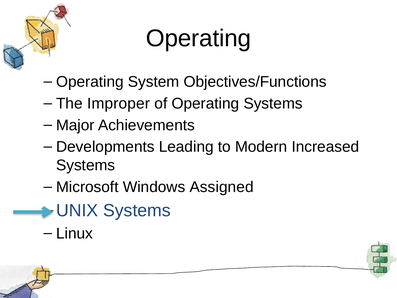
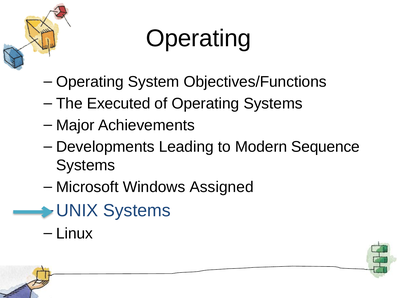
Improper: Improper -> Executed
Increased: Increased -> Sequence
